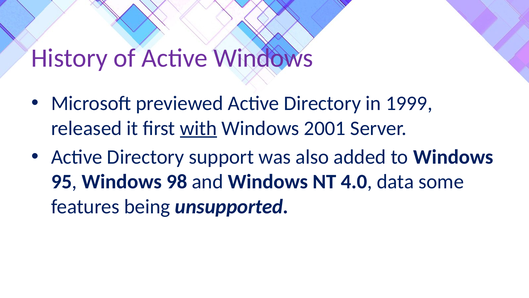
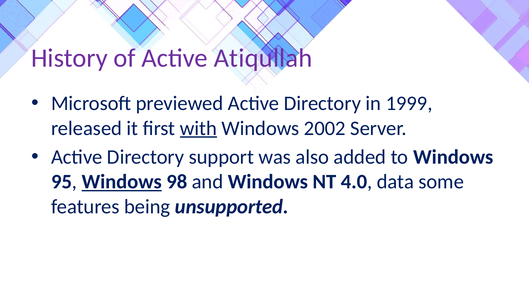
Active Windows: Windows -> Atiqullah
2001: 2001 -> 2002
Windows at (122, 182) underline: none -> present
